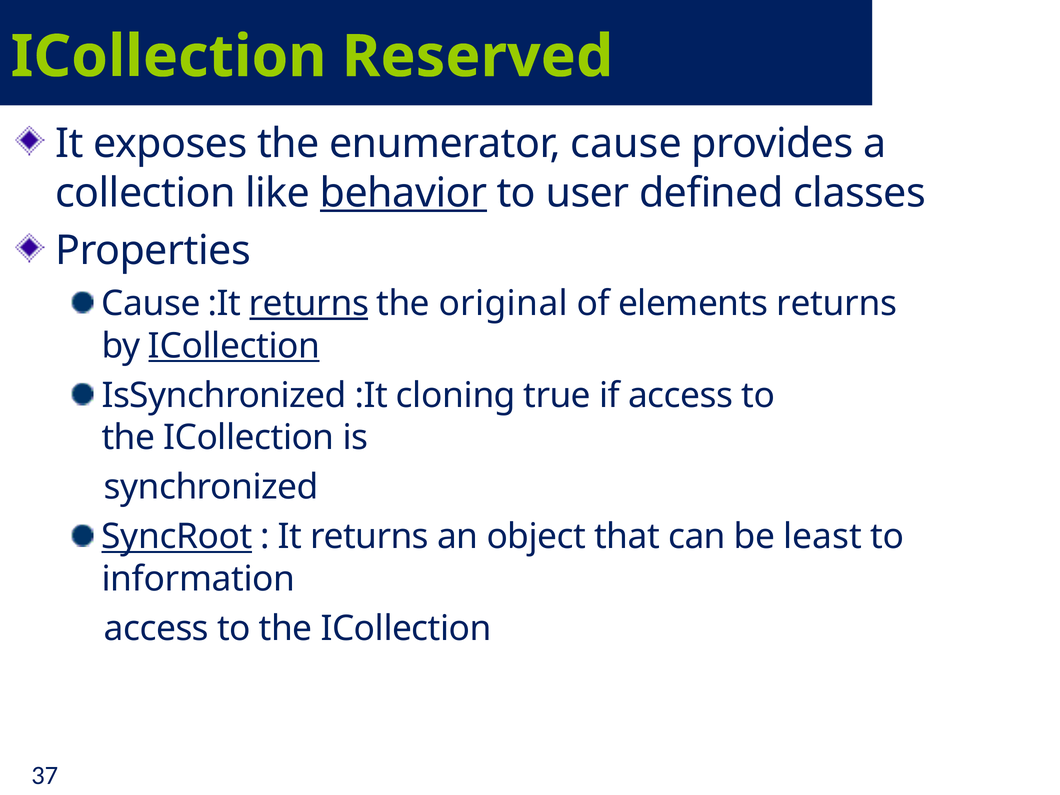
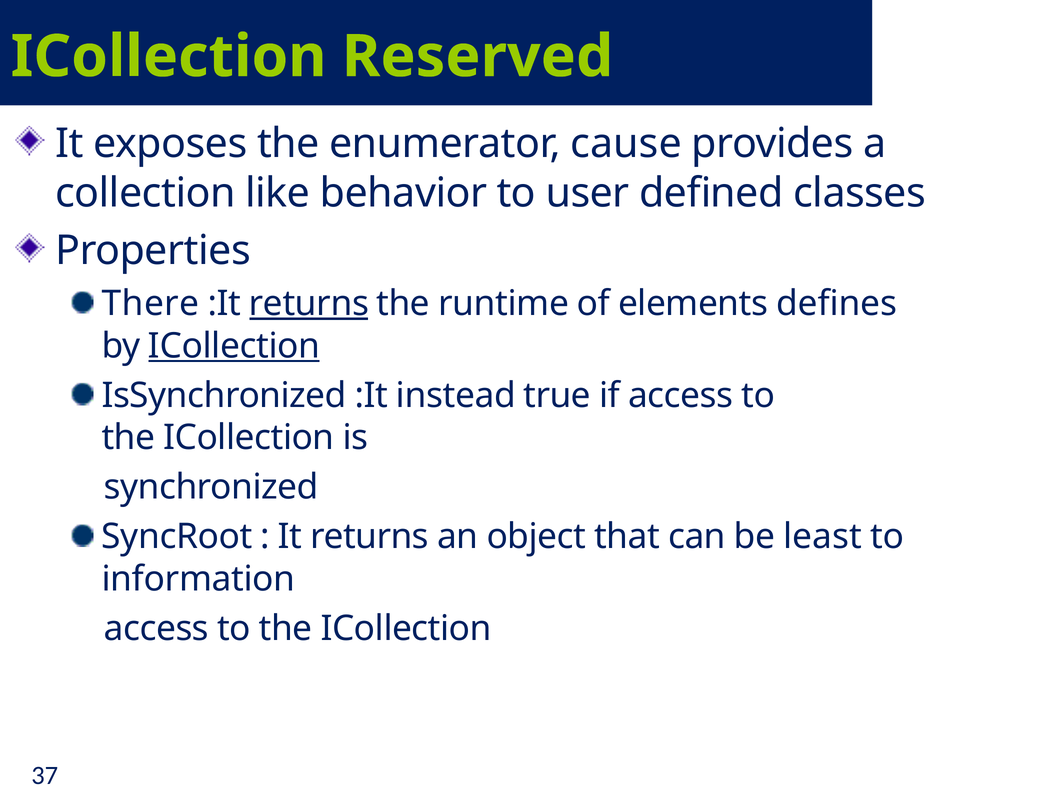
behavior underline: present -> none
Cause at (151, 303): Cause -> There
original: original -> runtime
elements returns: returns -> defines
cloning: cloning -> instead
SyncRoot underline: present -> none
